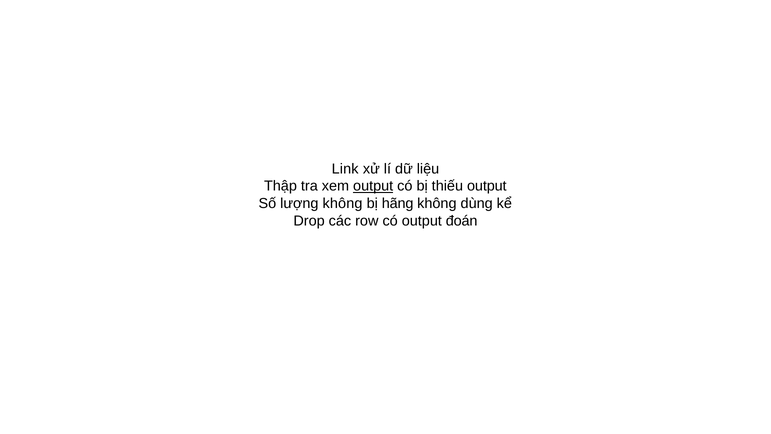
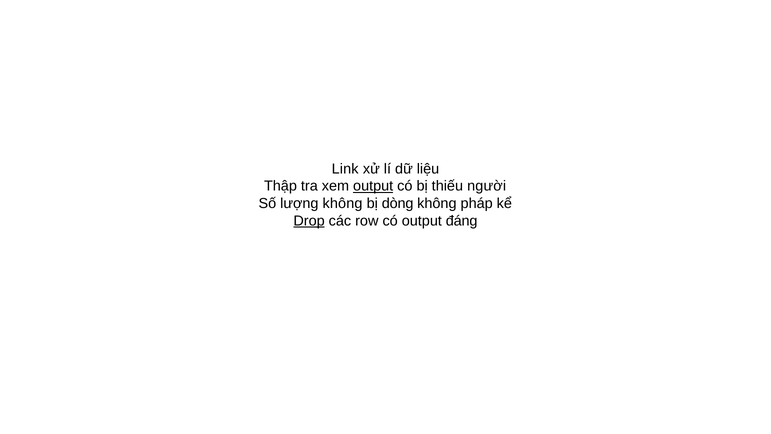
thiếu output: output -> người
hãng: hãng -> dòng
dùng: dùng -> pháp
Drop underline: none -> present
đoán: đoán -> đáng
